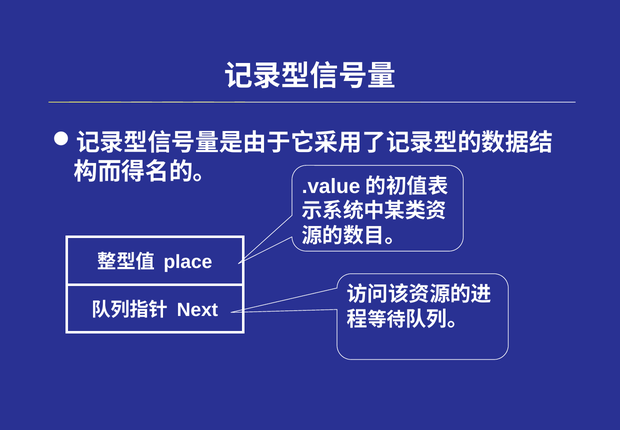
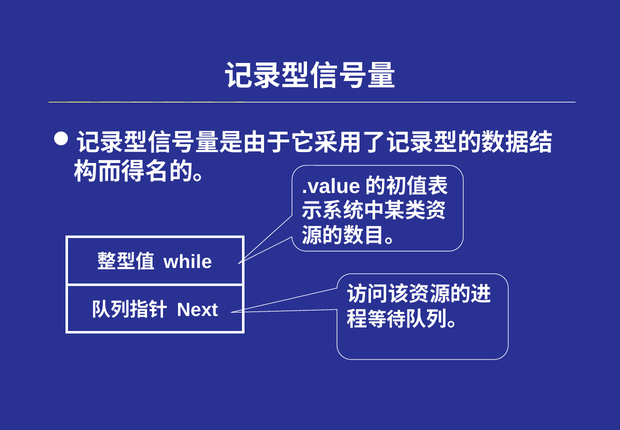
place: place -> while
